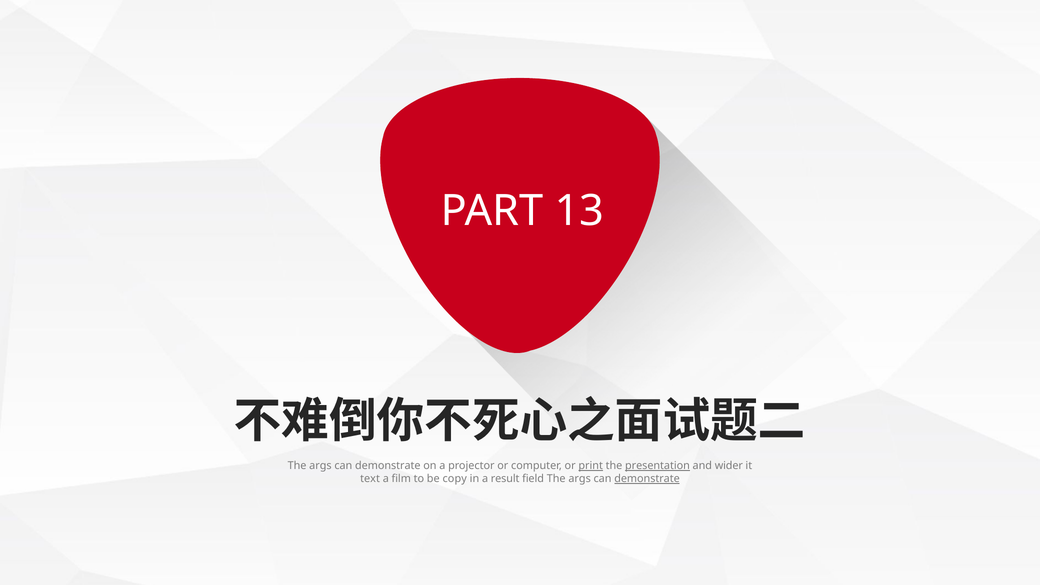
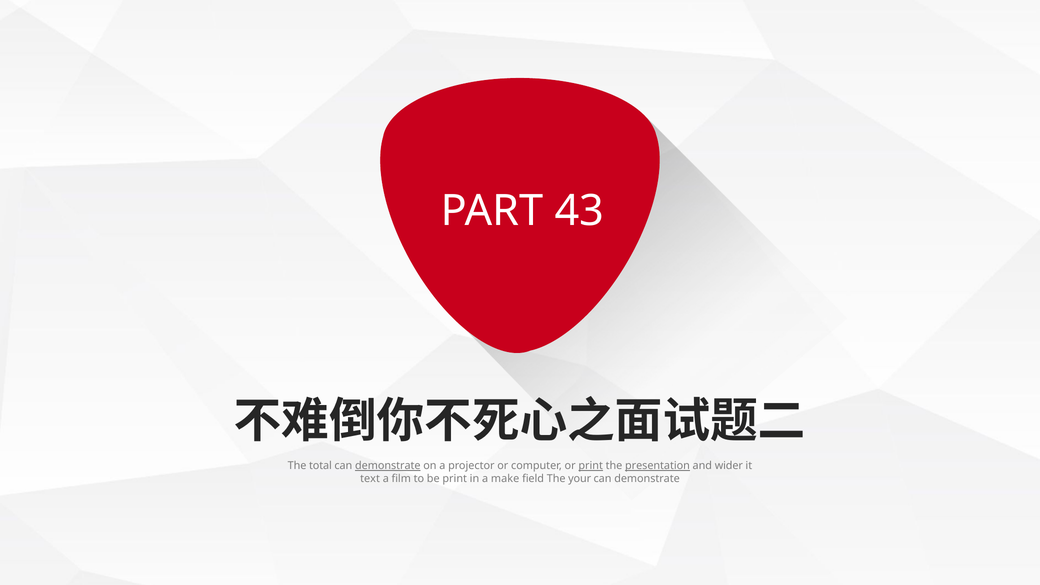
13: 13 -> 43
args at (320, 466): args -> total
demonstrate at (388, 466) underline: none -> present
be copy: copy -> print
result: result -> make
field The args: args -> your
demonstrate at (647, 479) underline: present -> none
